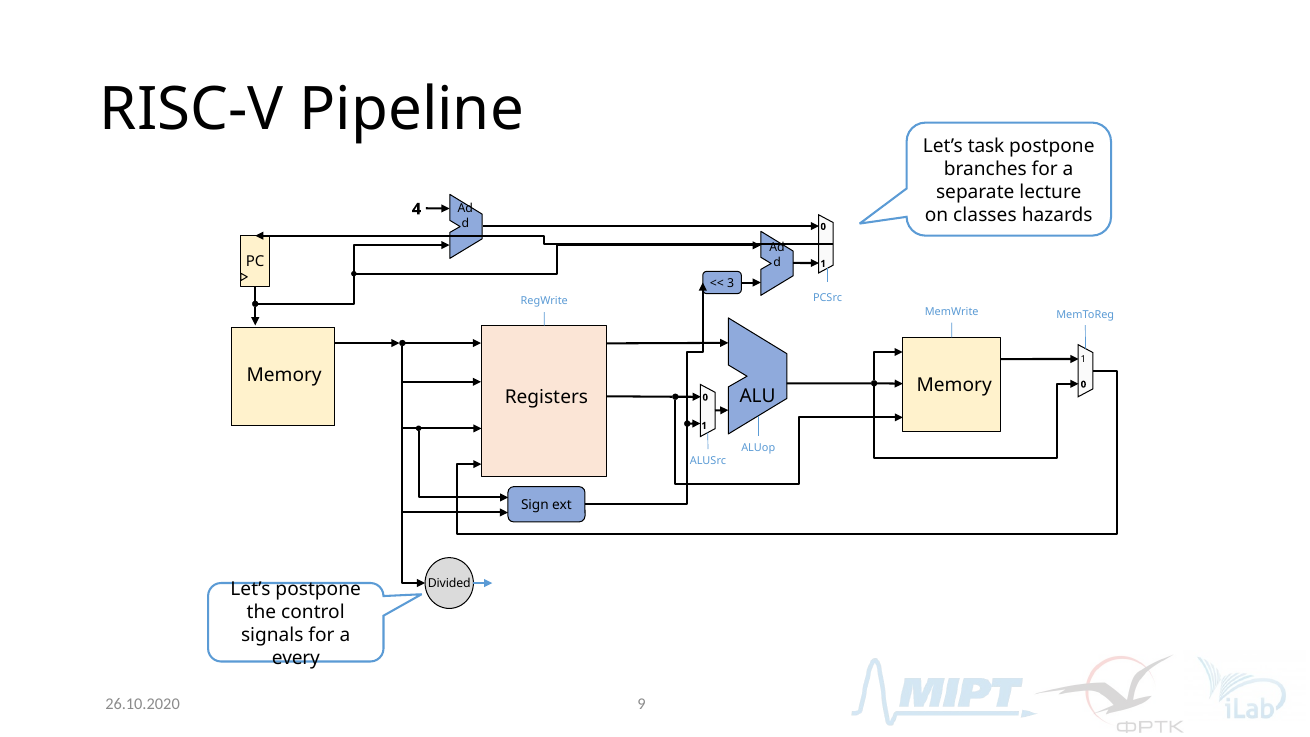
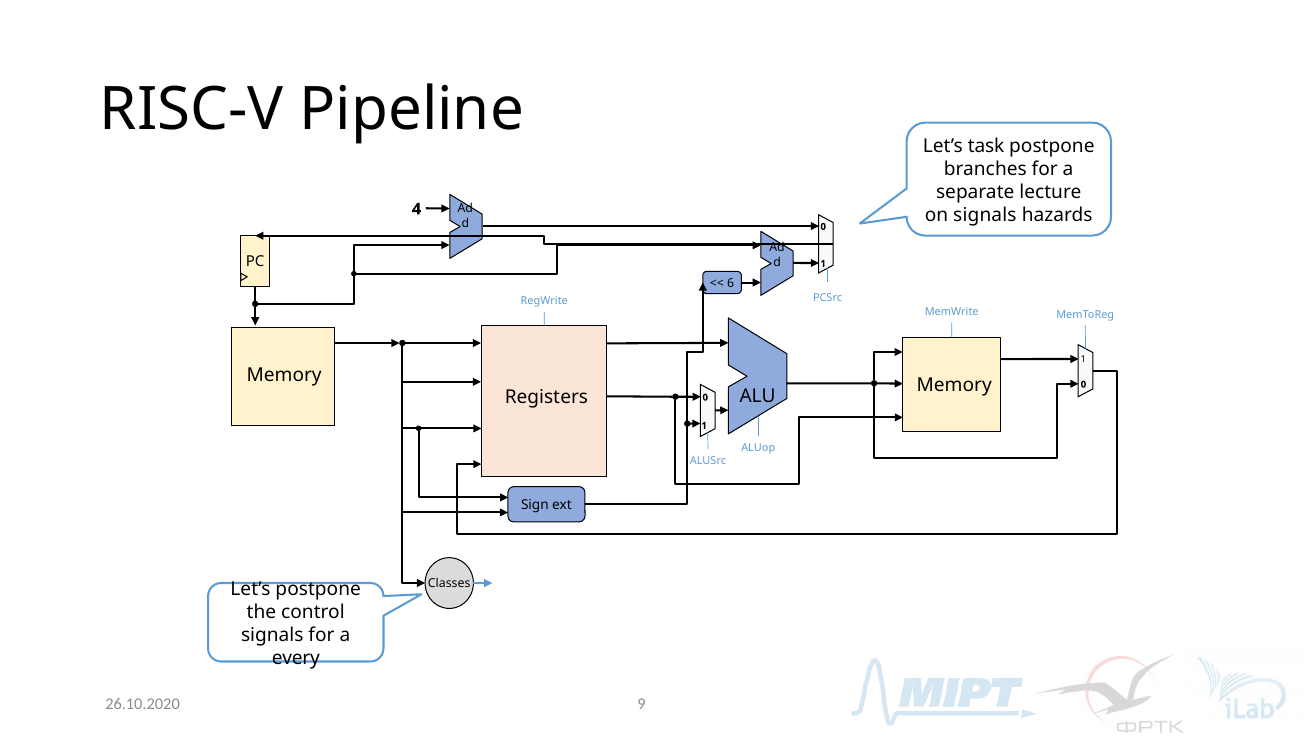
on classes: classes -> signals
3: 3 -> 6
Divided: Divided -> Classes
